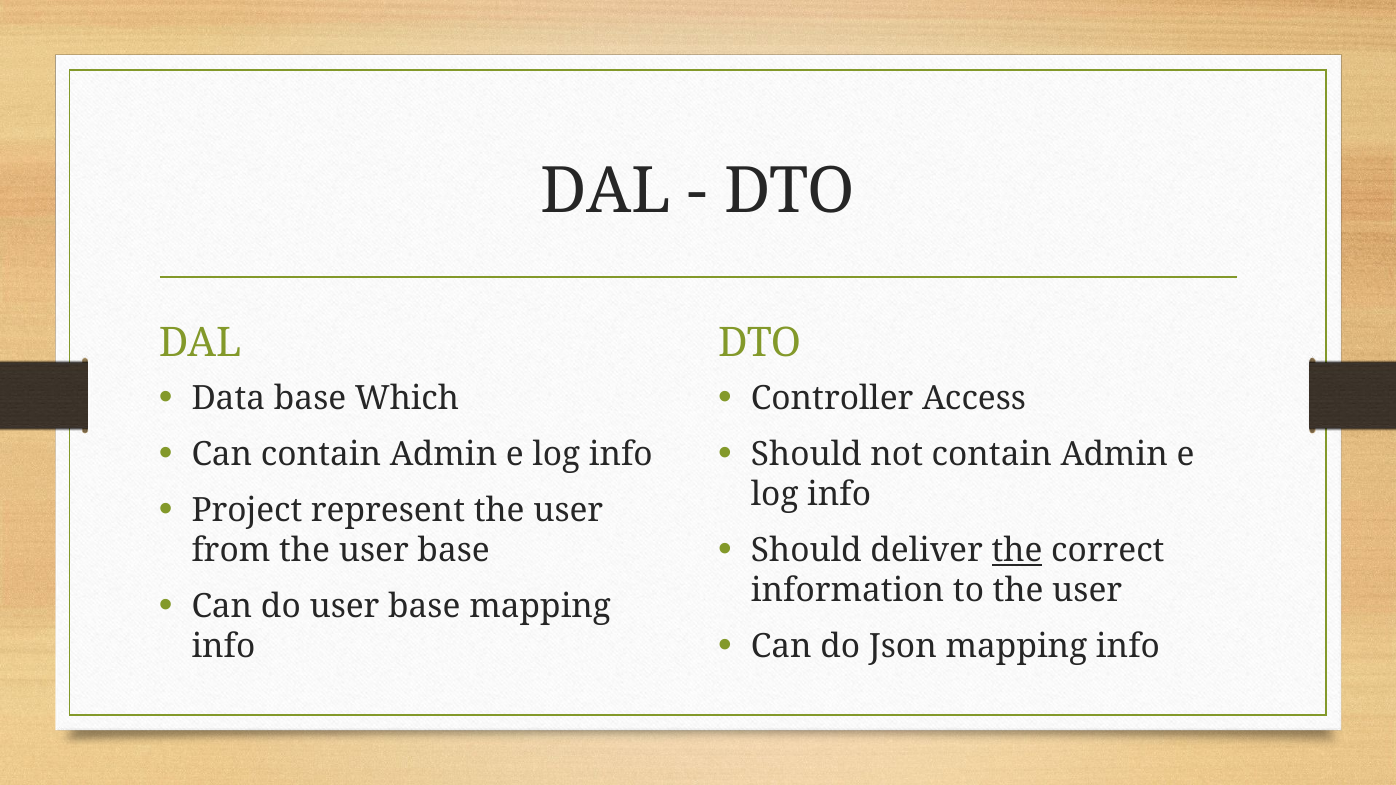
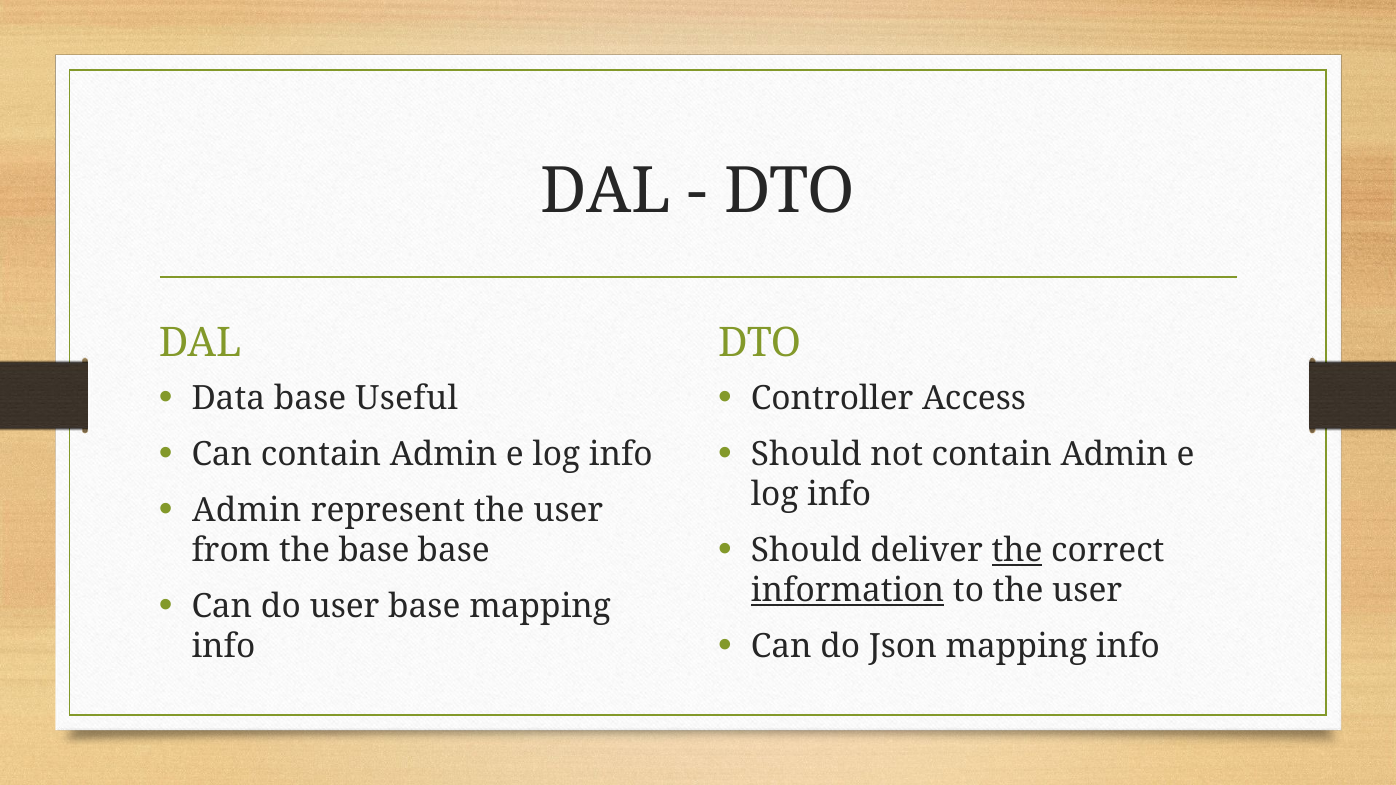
Which: Which -> Useful
Project at (247, 511): Project -> Admin
from the user: user -> base
information underline: none -> present
